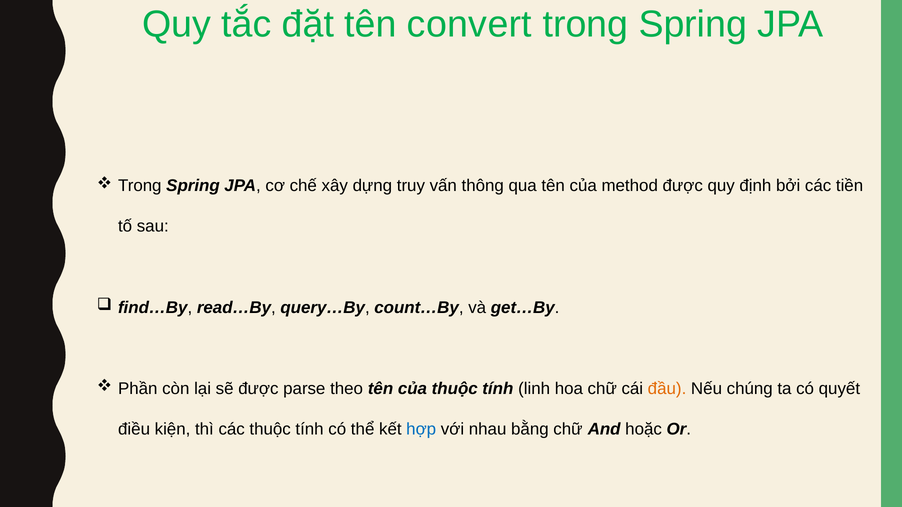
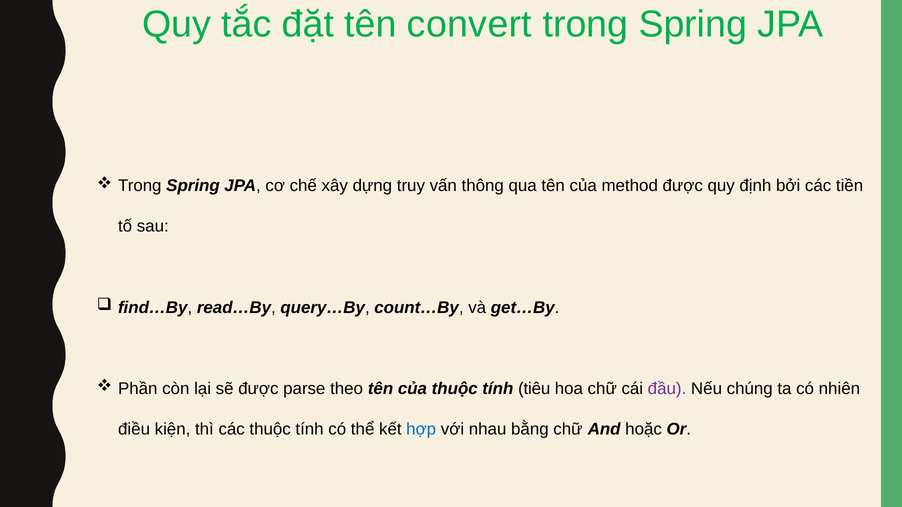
linh: linh -> tiêu
đầu colour: orange -> purple
quyết: quyết -> nhiên
